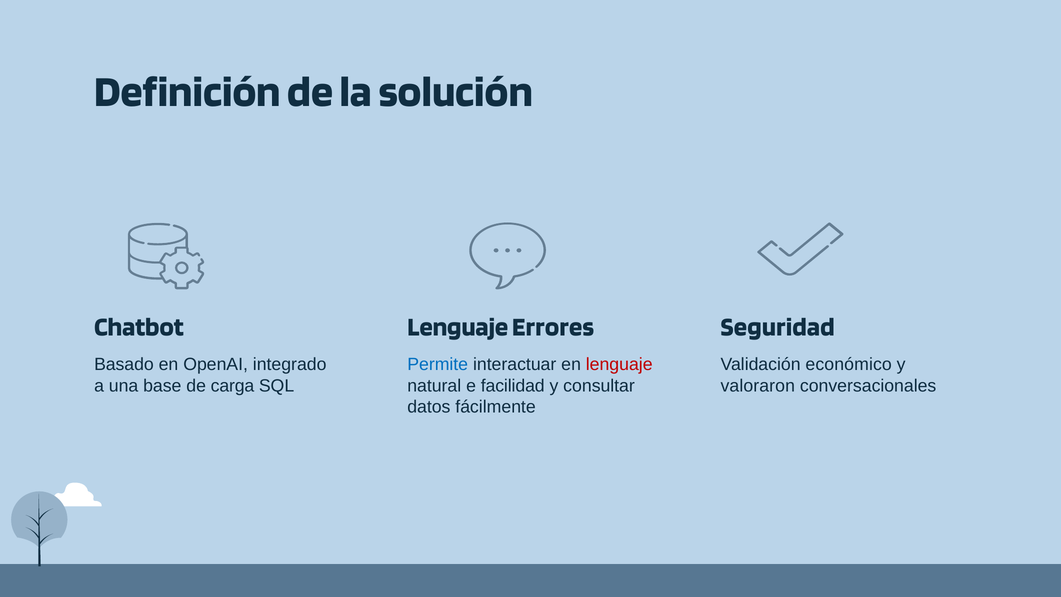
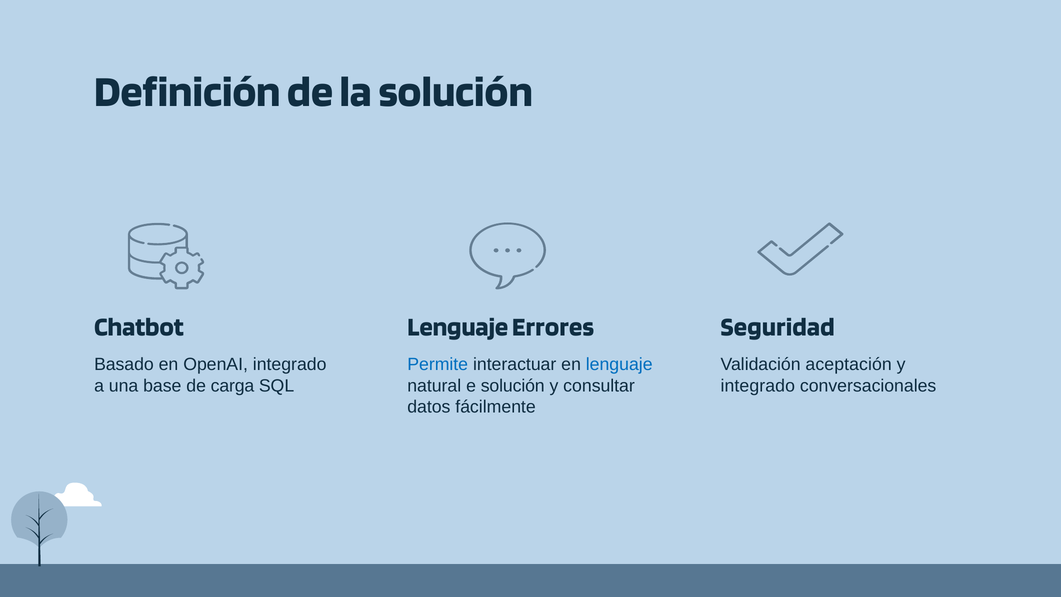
lenguaje at (619, 364) colour: red -> blue
económico: económico -> aceptación
e facilidad: facilidad -> solución
valoraron at (758, 386): valoraron -> integrado
